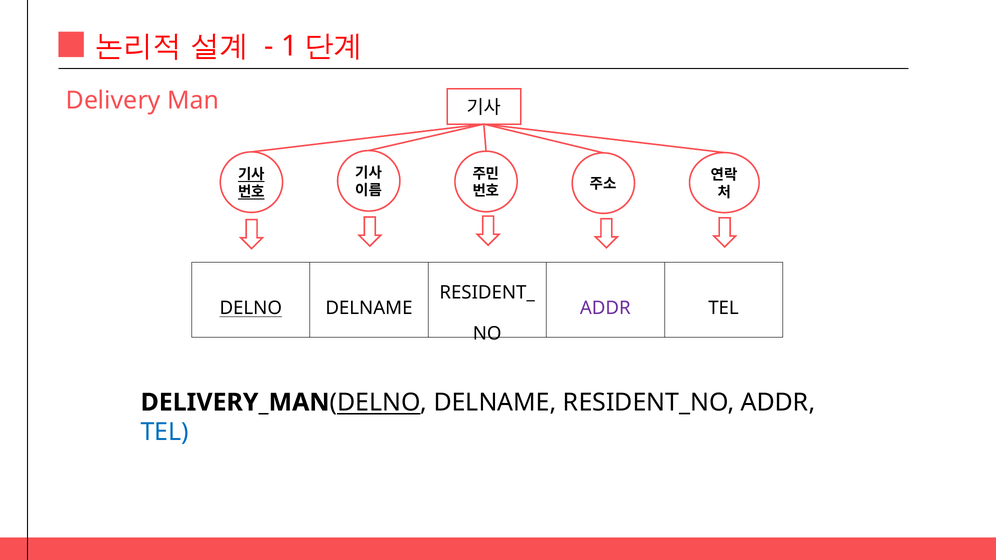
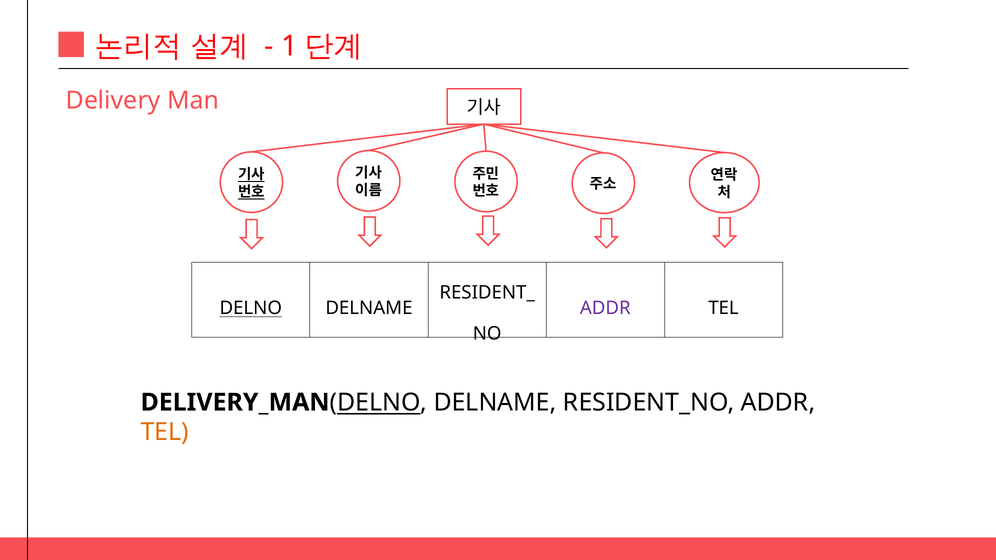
TEL at (165, 432) colour: blue -> orange
